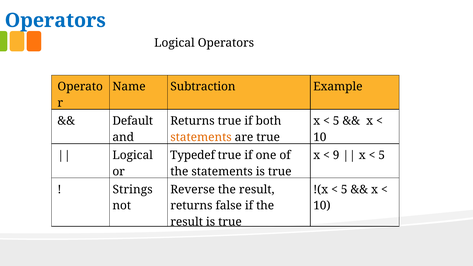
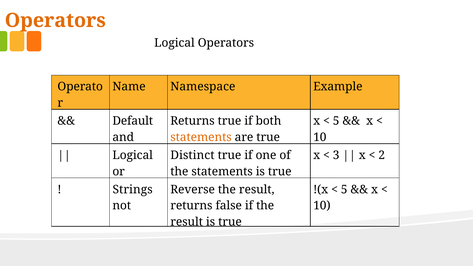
Operators at (55, 20) colour: blue -> orange
Subtraction: Subtraction -> Namespace
Typedef: Typedef -> Distinct
9: 9 -> 3
5 at (382, 155): 5 -> 2
